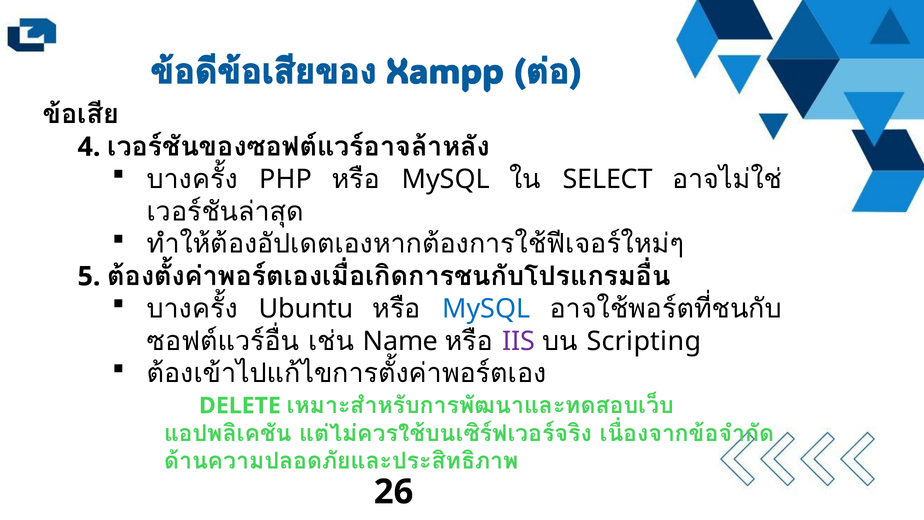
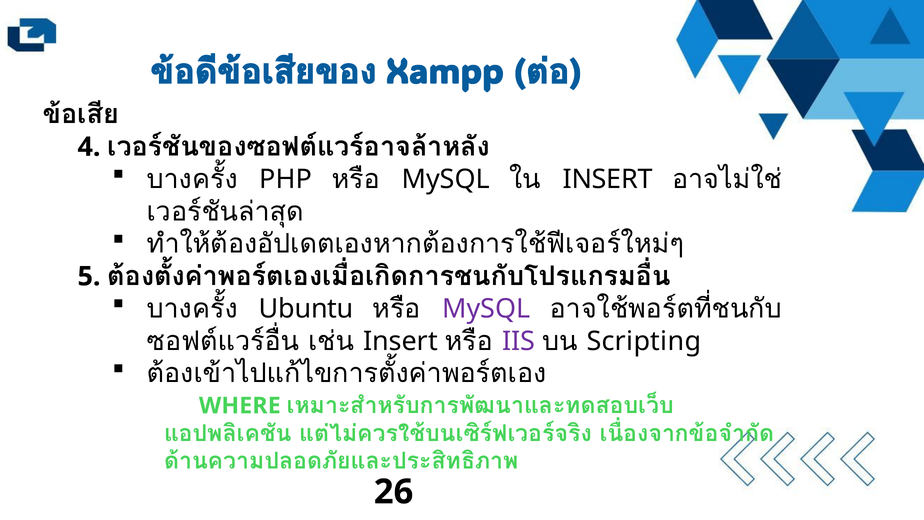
SELECT at (608, 179): SELECT -> INSERT
MySQL at (486, 309) colour: blue -> purple
Name at (401, 341): Name -> Insert
DELETE: DELETE -> WHERE
